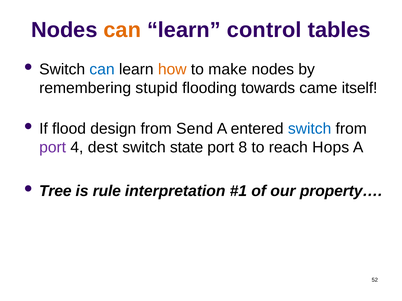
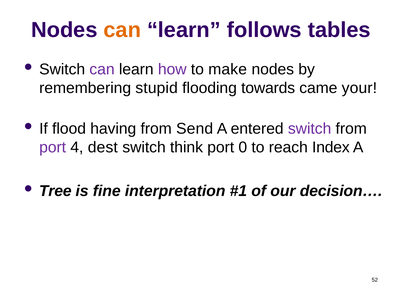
control: control -> follows
can at (102, 69) colour: blue -> purple
how colour: orange -> purple
itself: itself -> your
design: design -> having
switch at (310, 129) colour: blue -> purple
state: state -> think
8: 8 -> 0
Hops: Hops -> Index
rule: rule -> fine
property…: property… -> decision…
